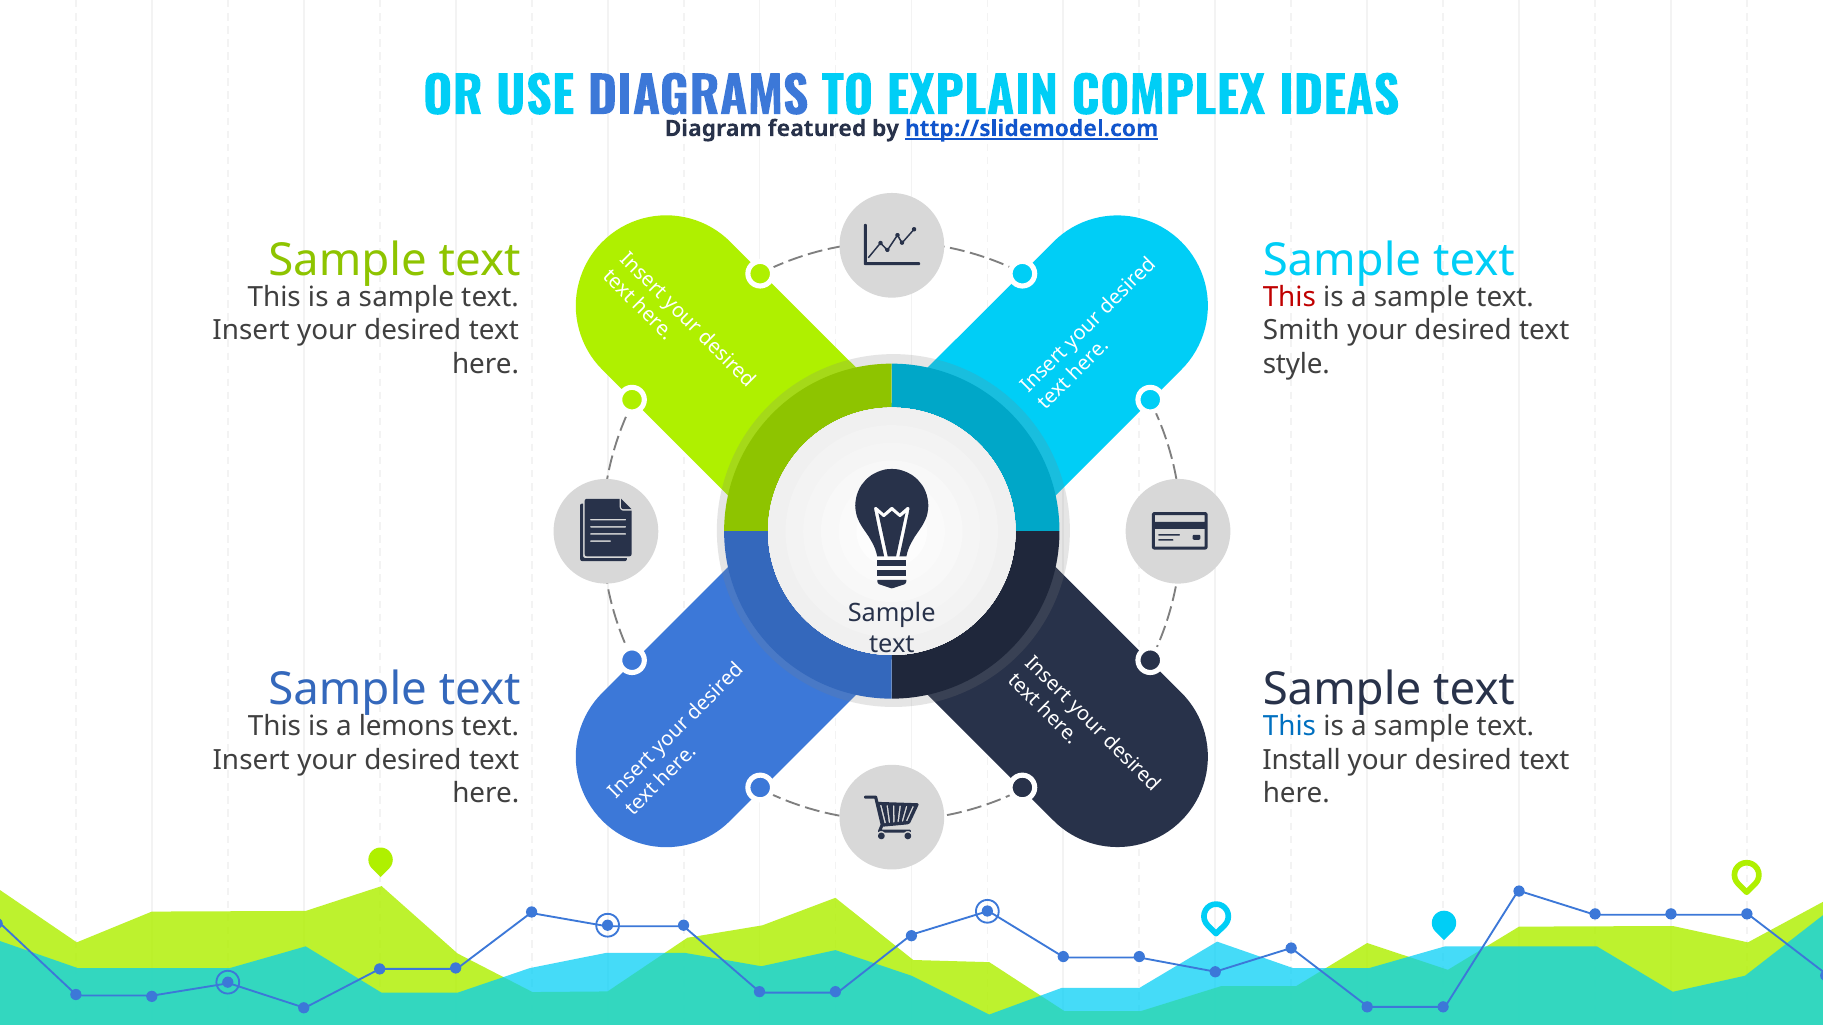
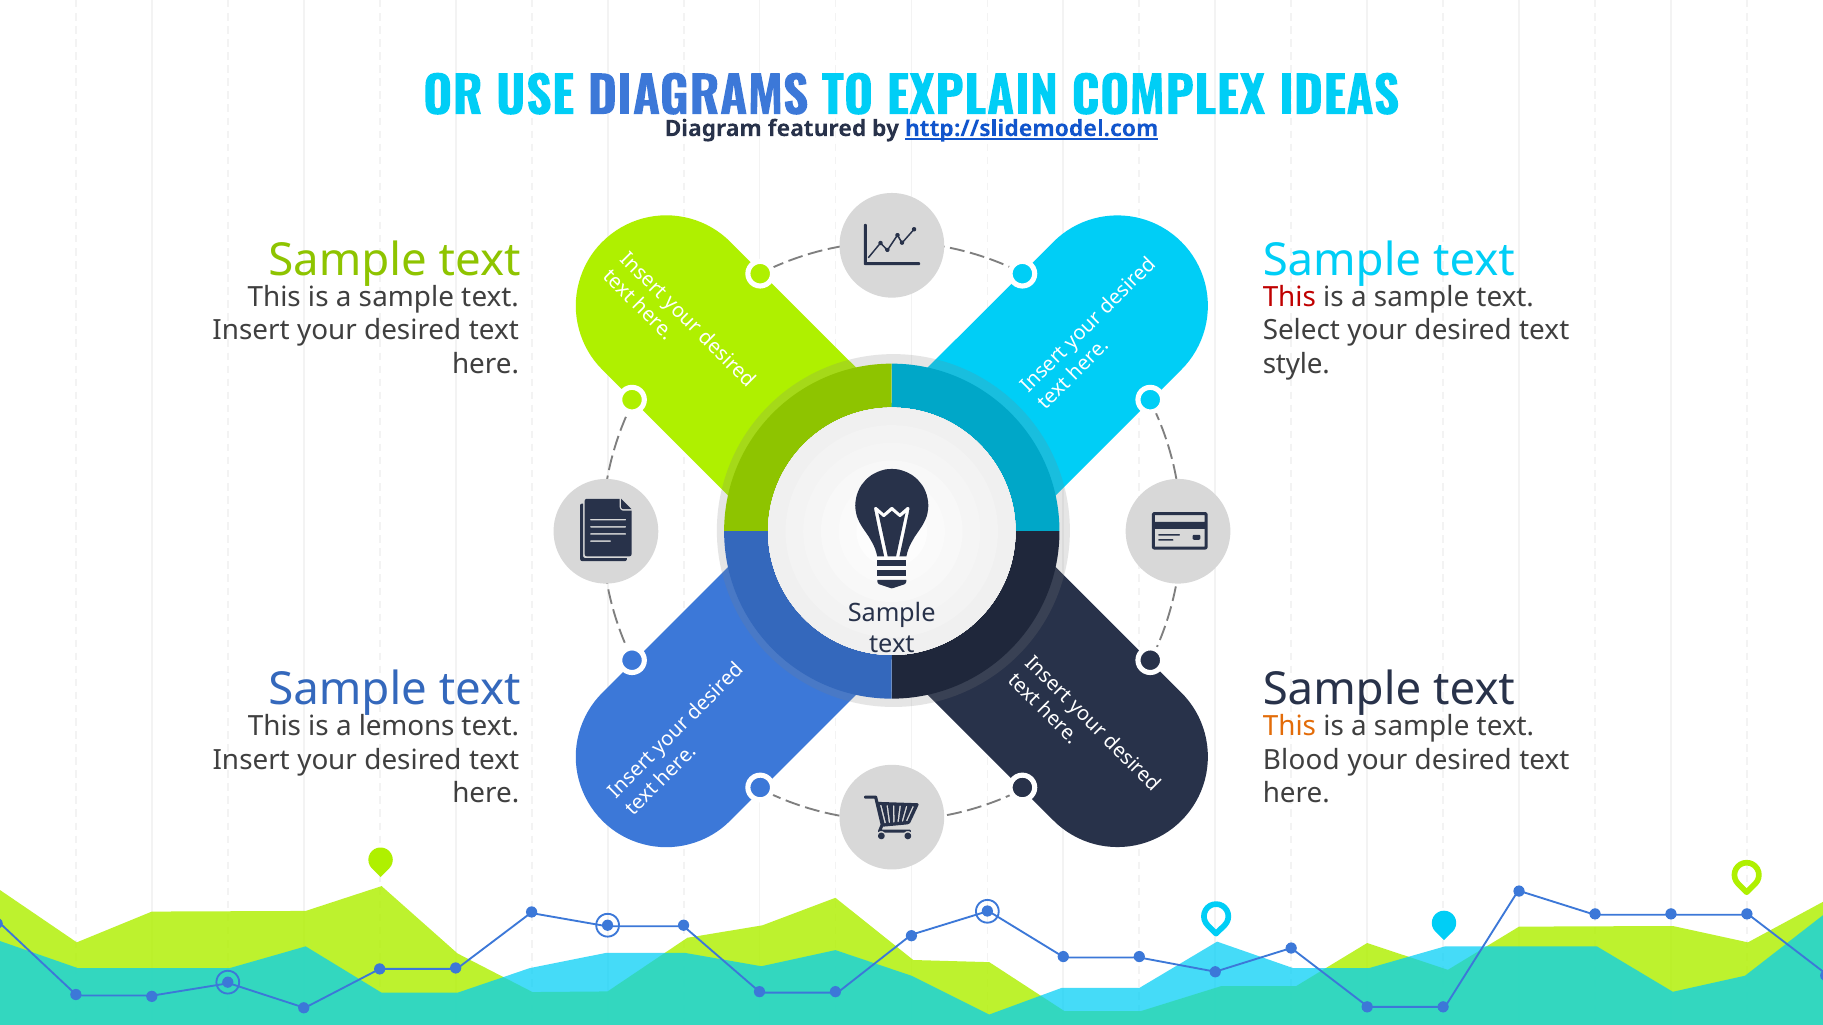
Smith: Smith -> Select
This at (1289, 727) colour: blue -> orange
Install: Install -> Blood
